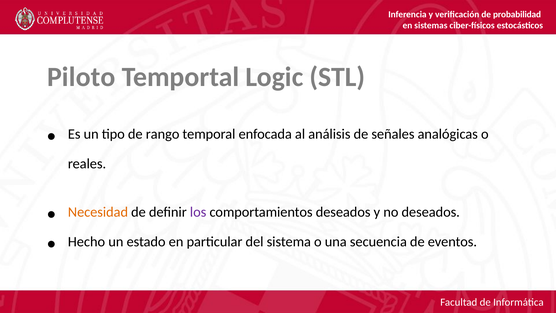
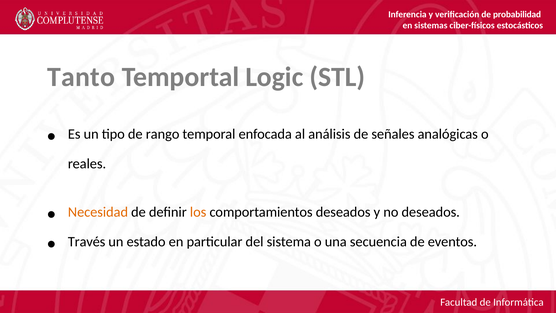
Piloto: Piloto -> Tanto
los colour: purple -> orange
Hecho: Hecho -> Través
